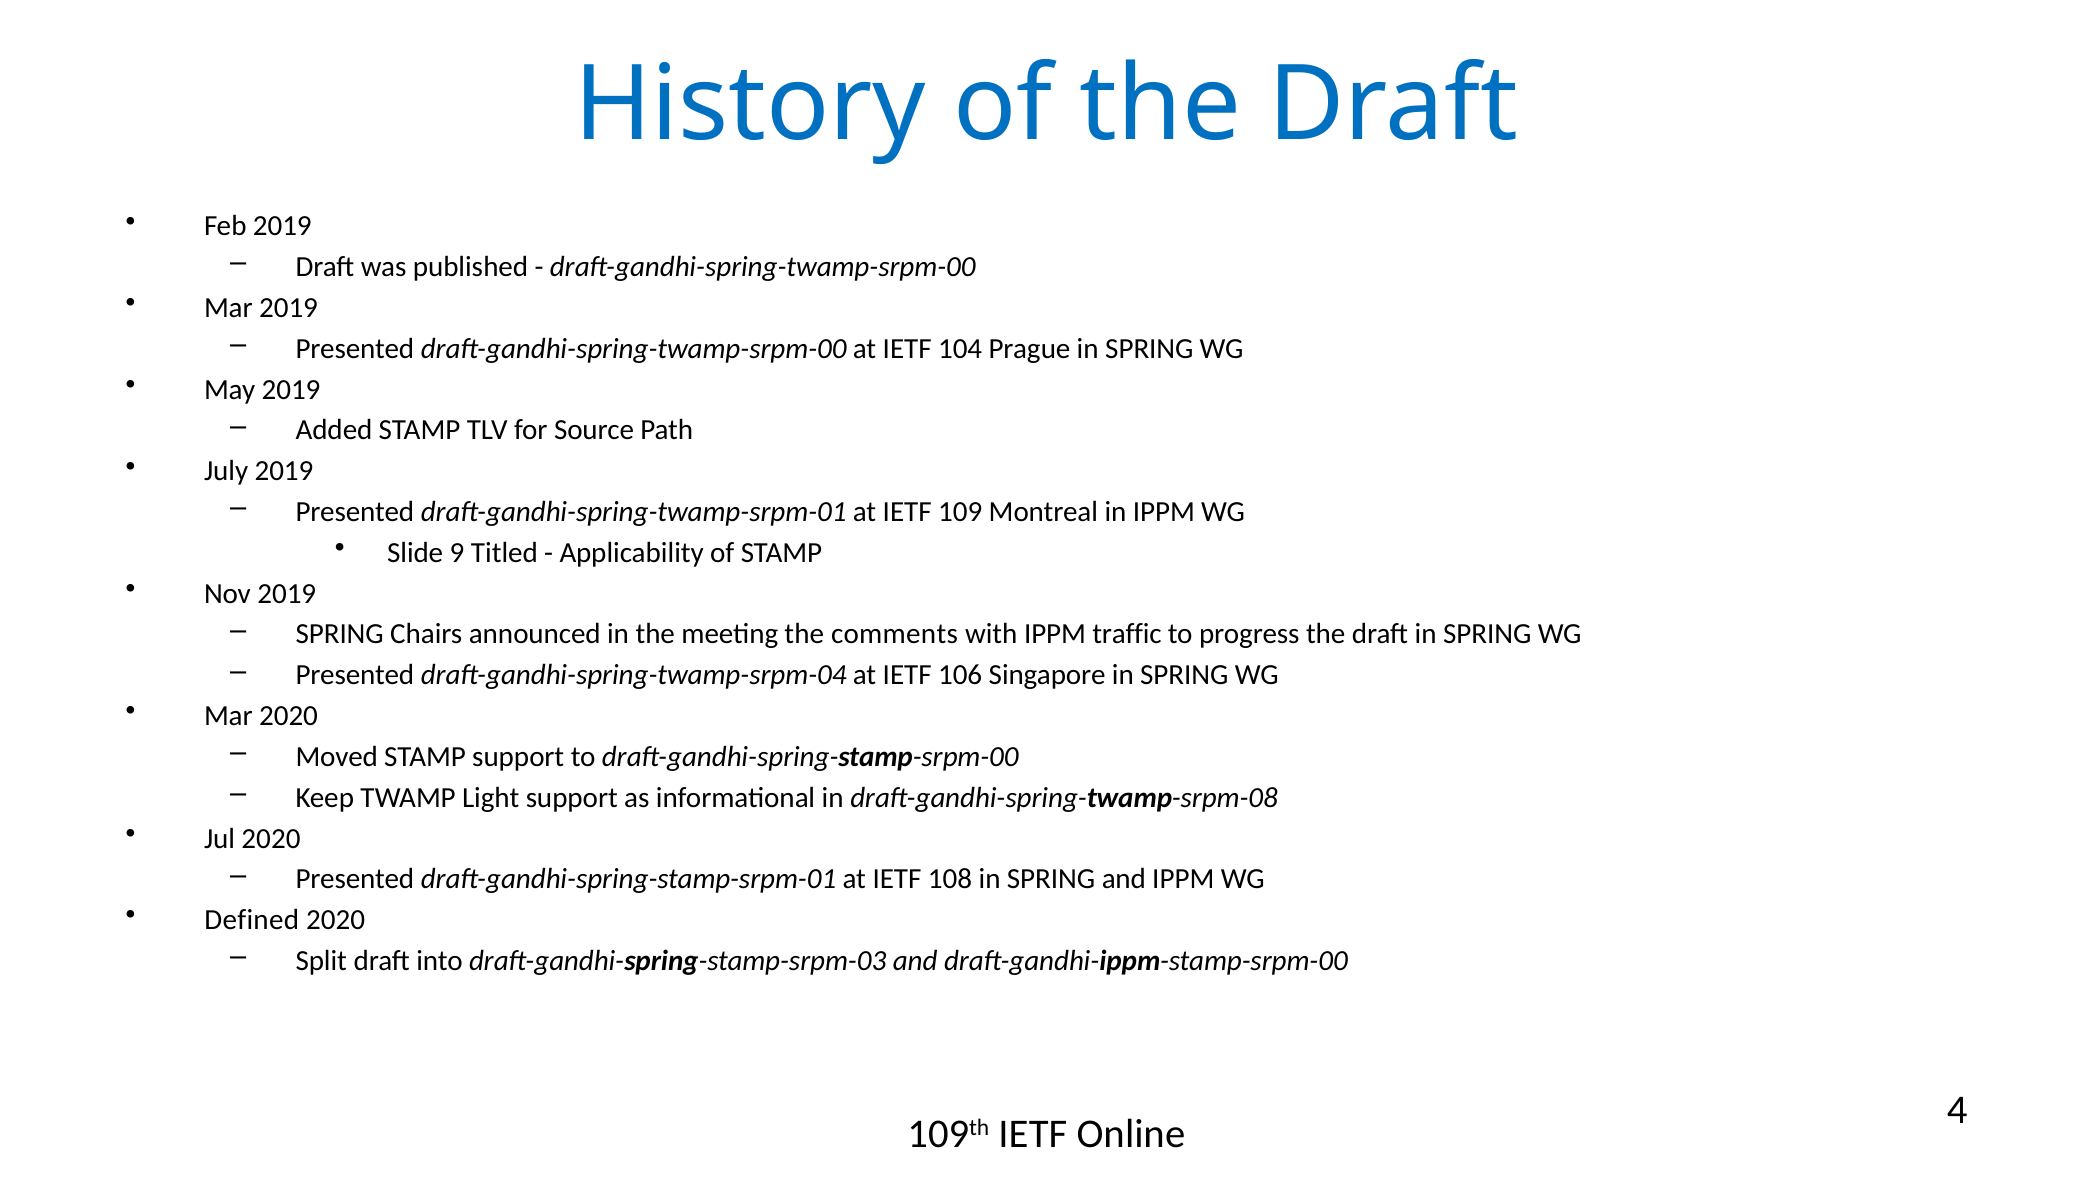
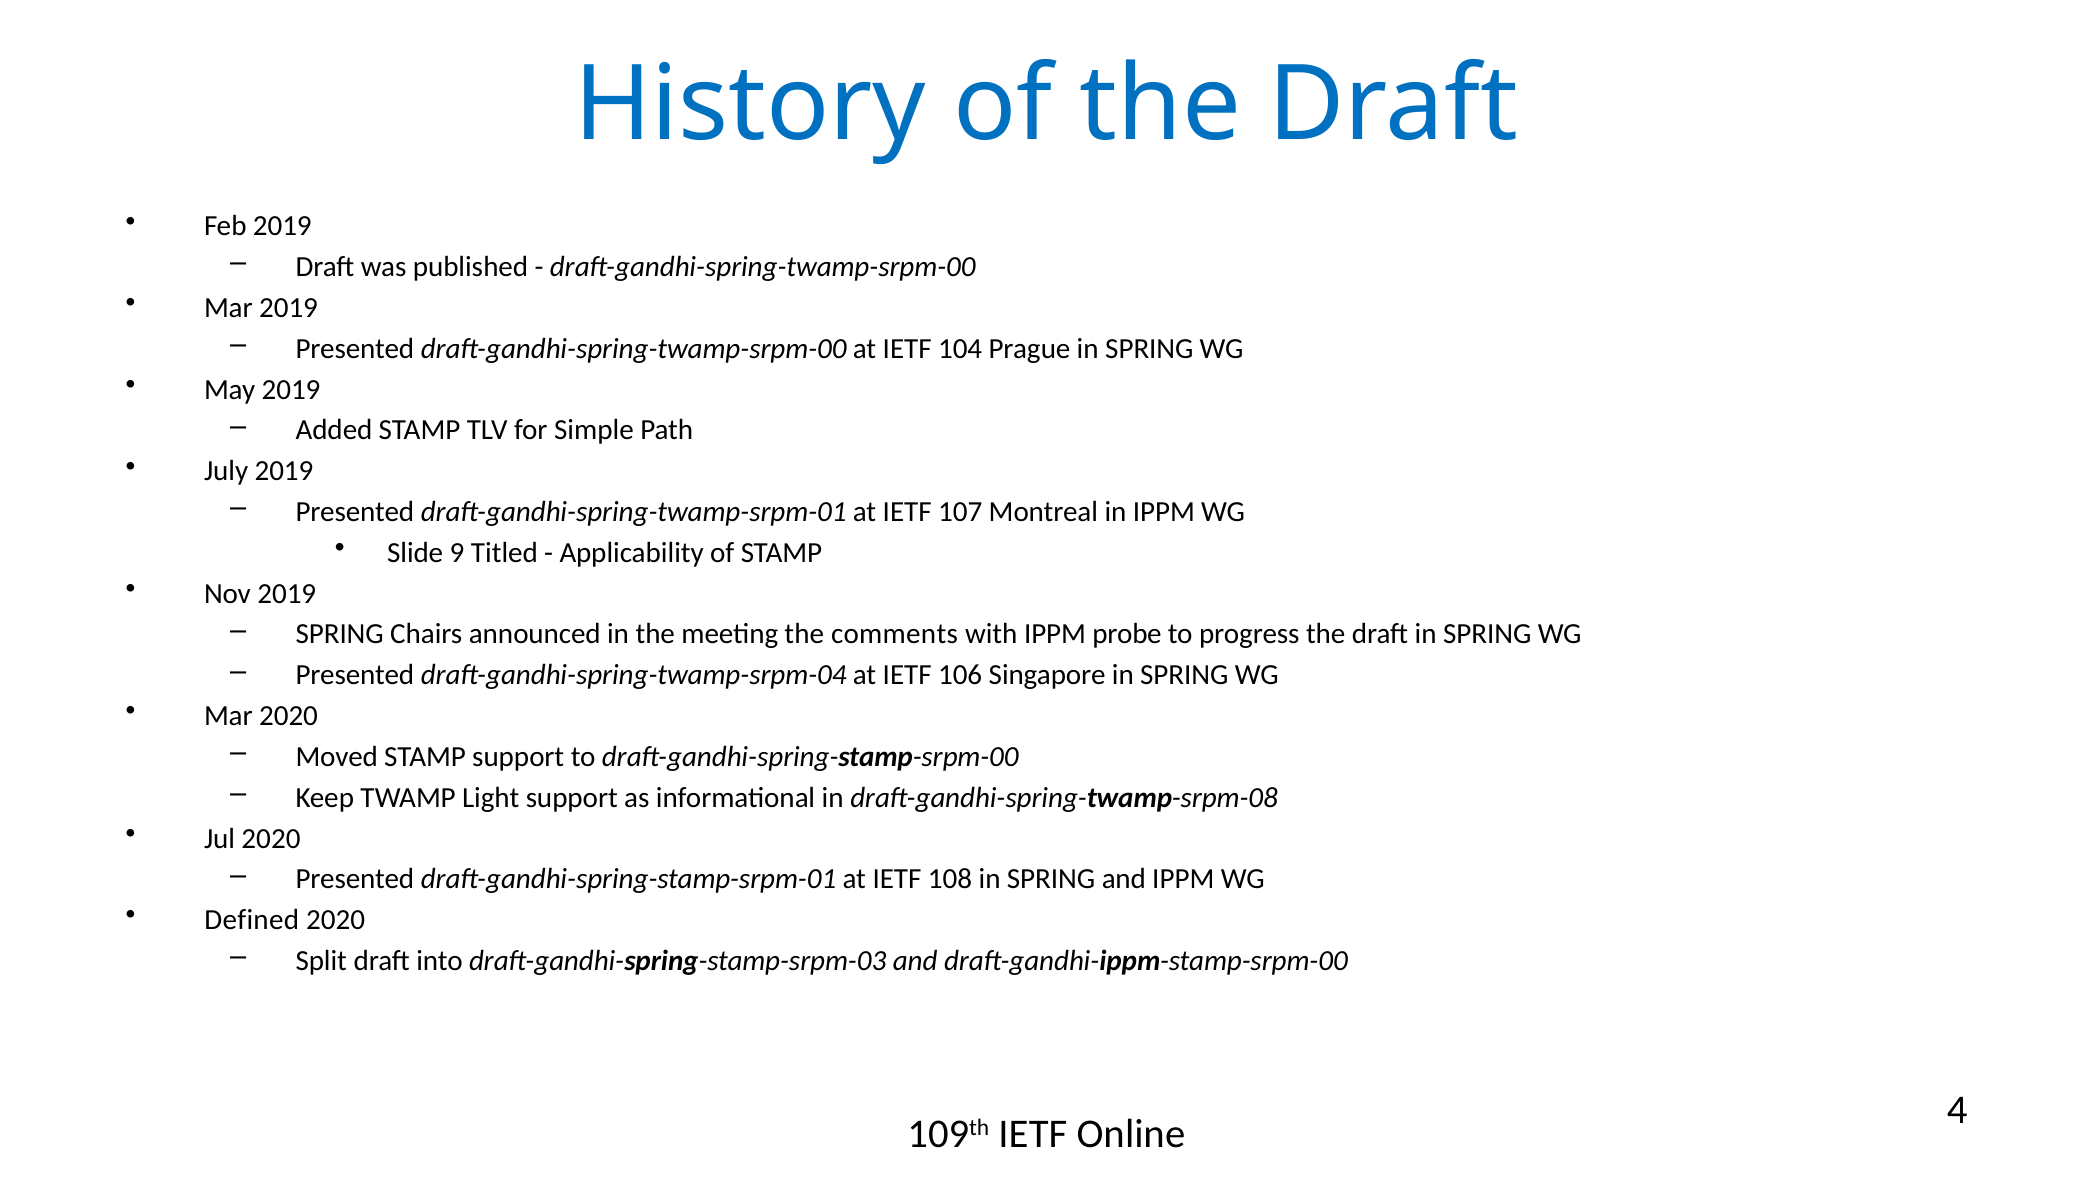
Source: Source -> Simple
109: 109 -> 107
traffic: traffic -> probe
